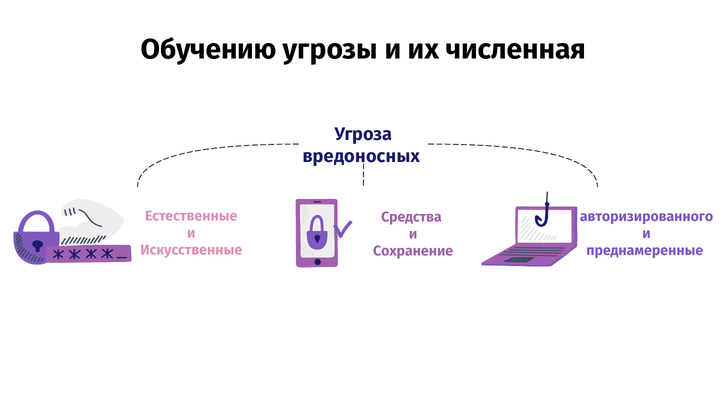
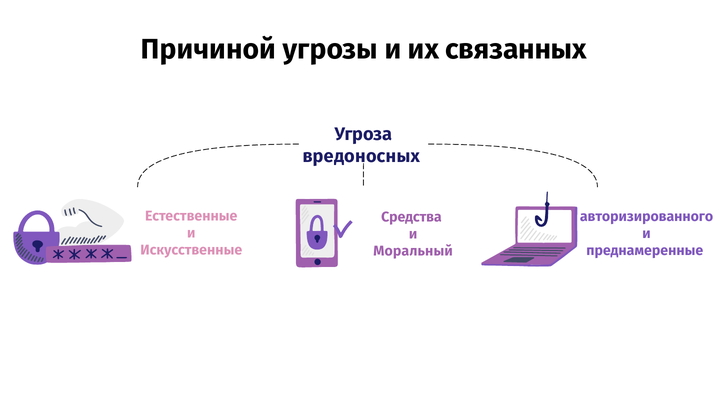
Обучению: Обучению -> Причиной
численная: численная -> связанных
Сохранение: Сохранение -> Моральный
